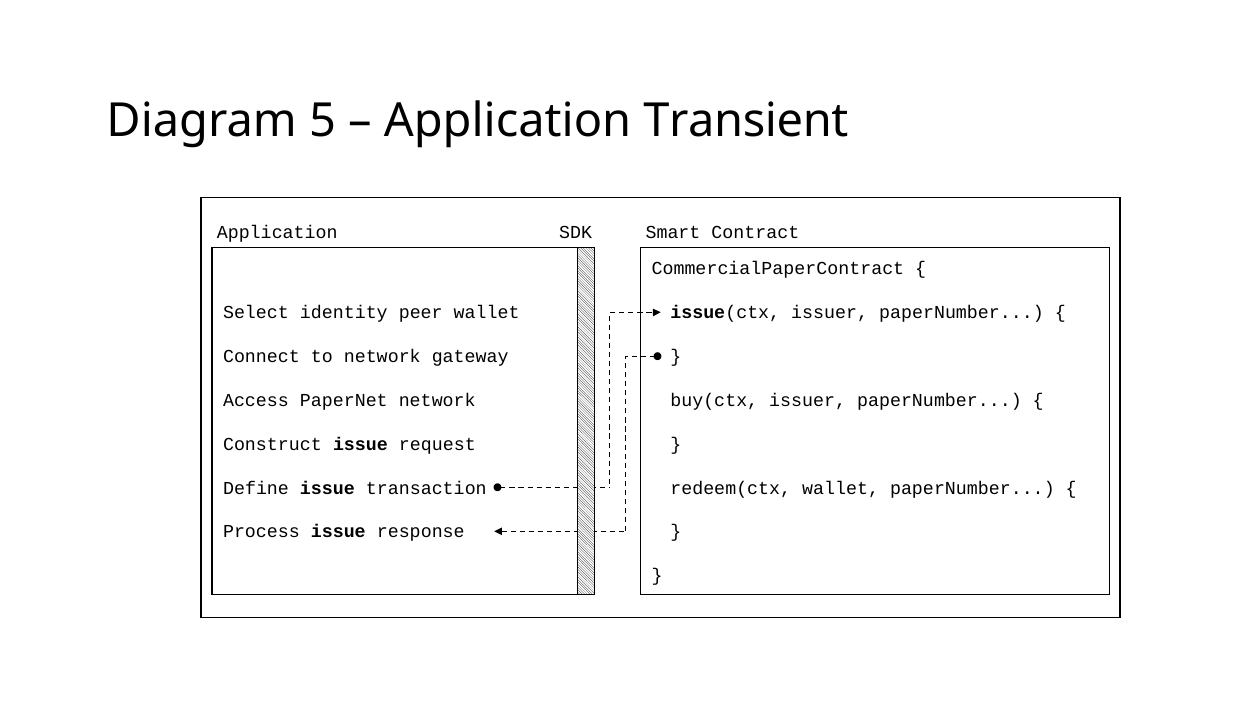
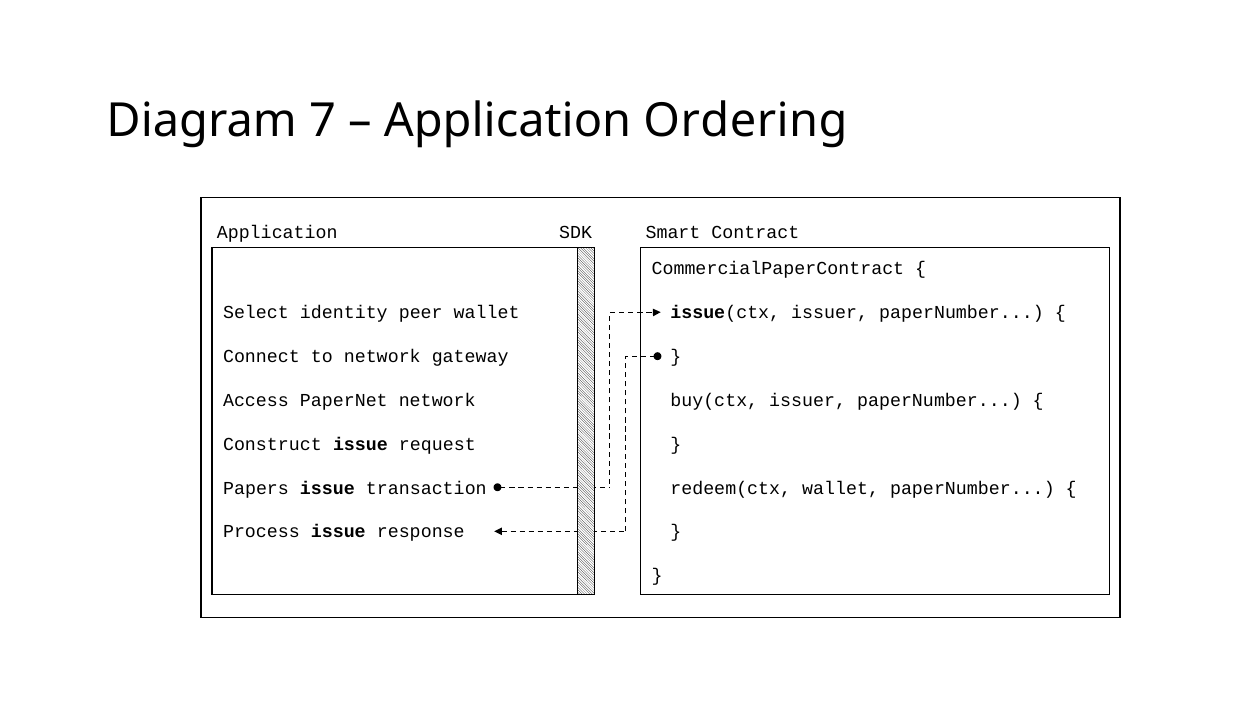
5: 5 -> 7
Transient: Transient -> Ordering
Define: Define -> Papers
